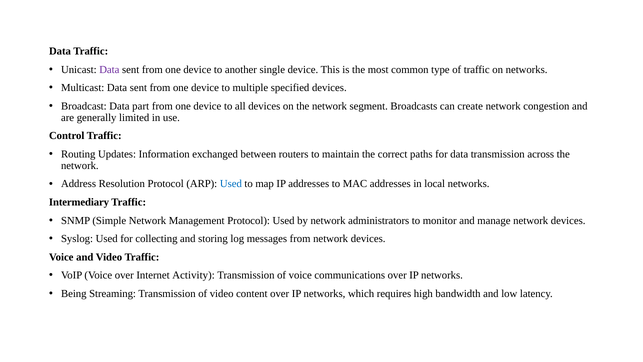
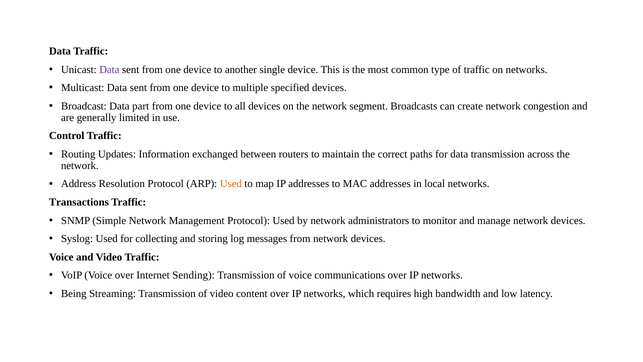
Used at (231, 184) colour: blue -> orange
Intermediary: Intermediary -> Transactions
Activity: Activity -> Sending
